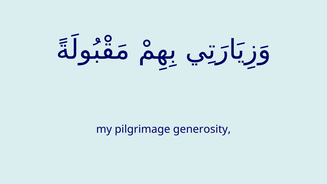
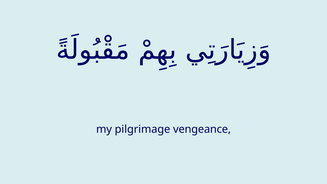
generosity: generosity -> vengeance
